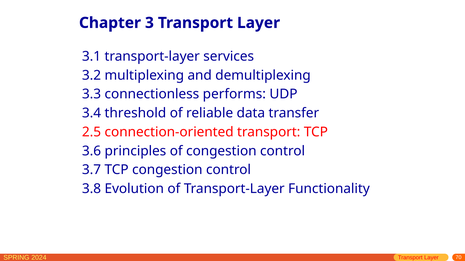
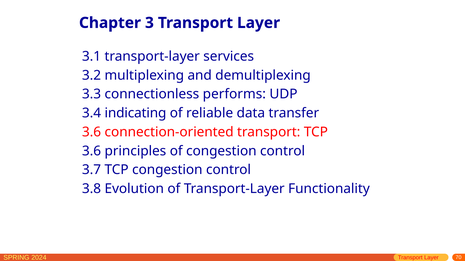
threshold: threshold -> indicating
2.5 at (92, 132): 2.5 -> 3.6
